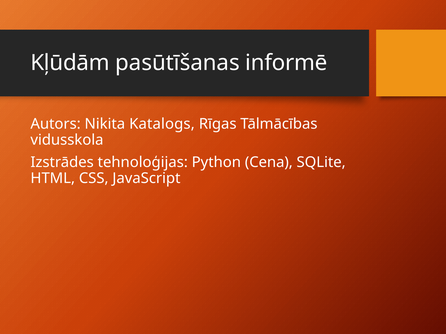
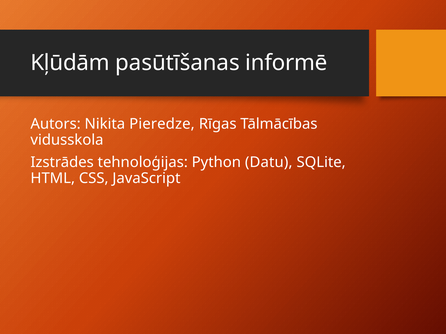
Katalogs: Katalogs -> Pieredze
Cena: Cena -> Datu
